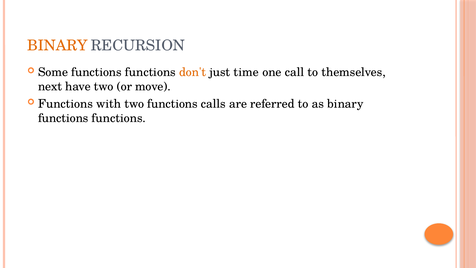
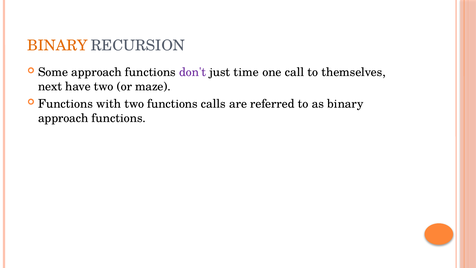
Some functions: functions -> approach
don't colour: orange -> purple
move: move -> maze
functions at (63, 118): functions -> approach
